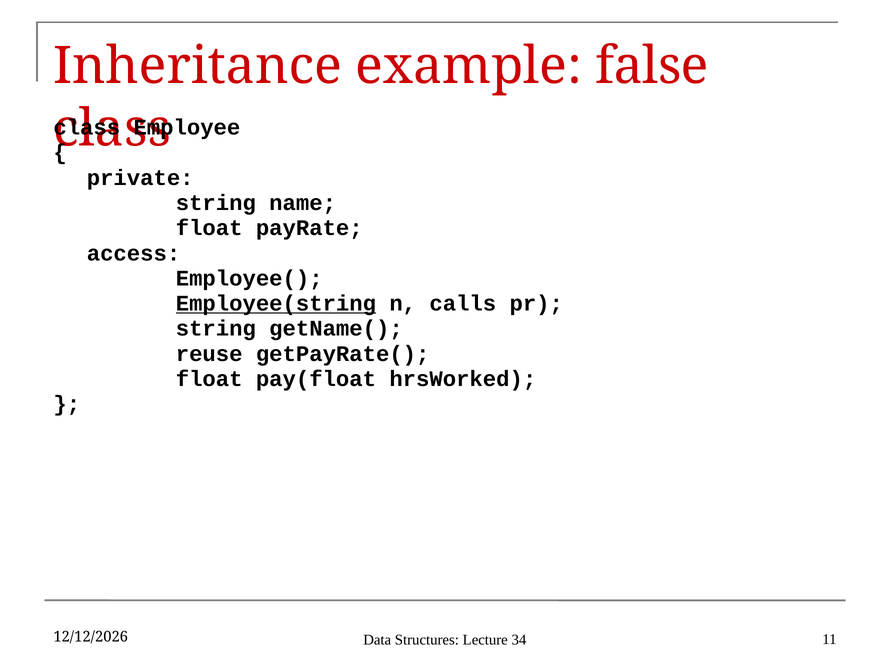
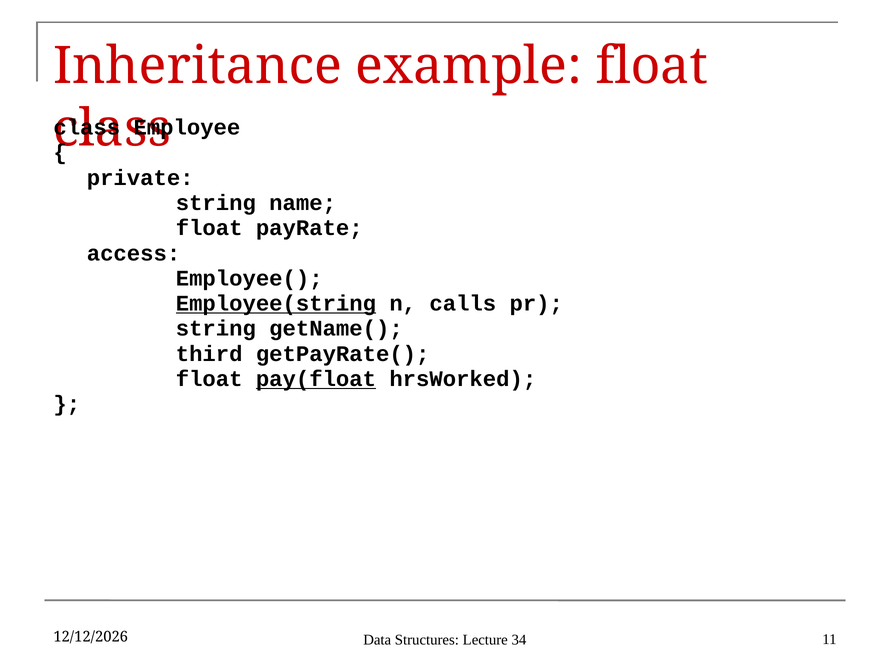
example false: false -> float
reuse: reuse -> third
pay(float underline: none -> present
